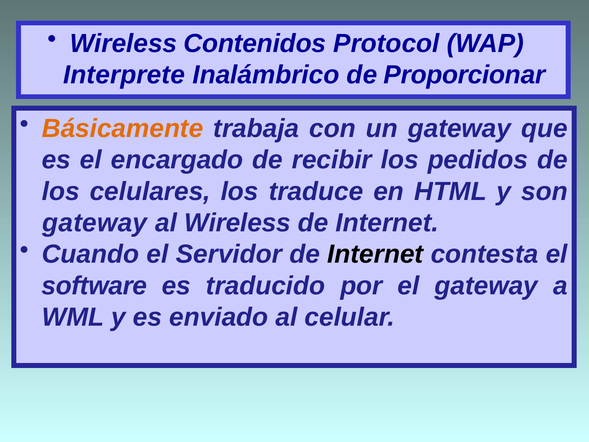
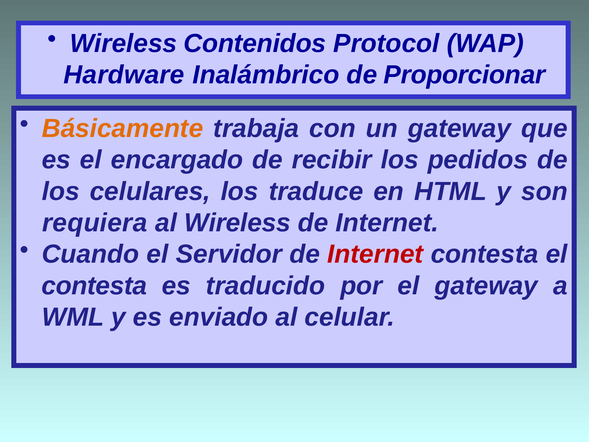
Interprete: Interprete -> Hardware
gateway at (95, 223): gateway -> requiera
Internet at (375, 254) colour: black -> red
software at (94, 286): software -> contesta
